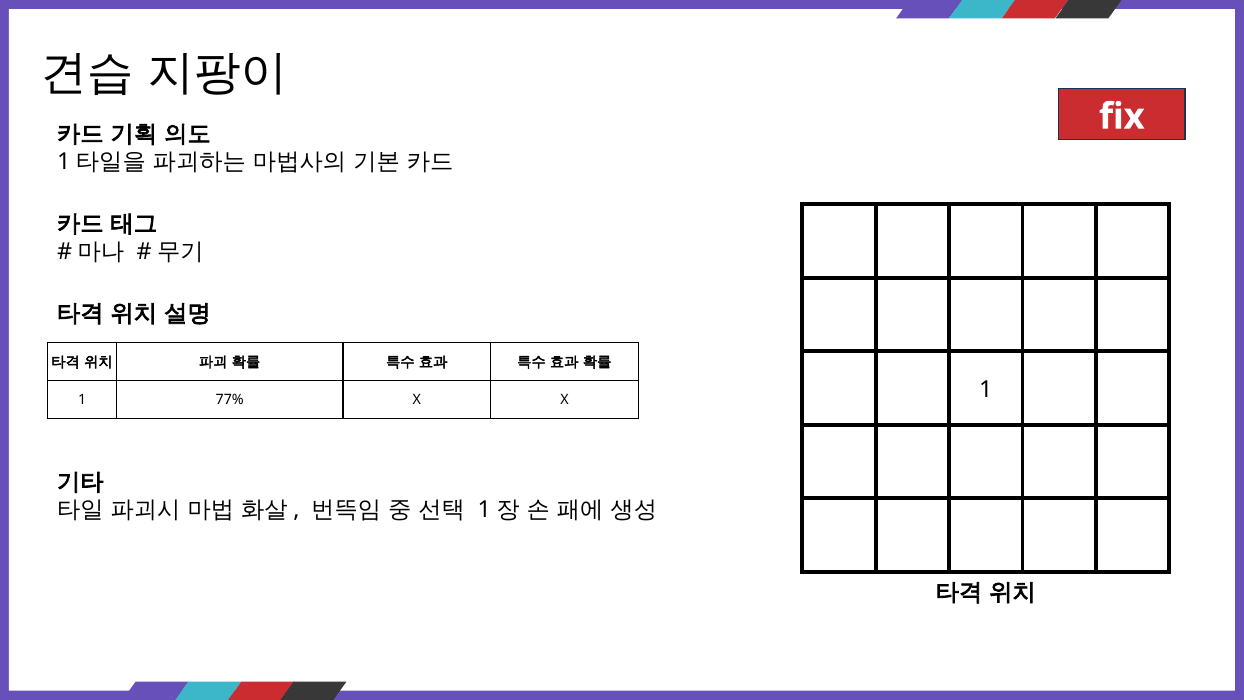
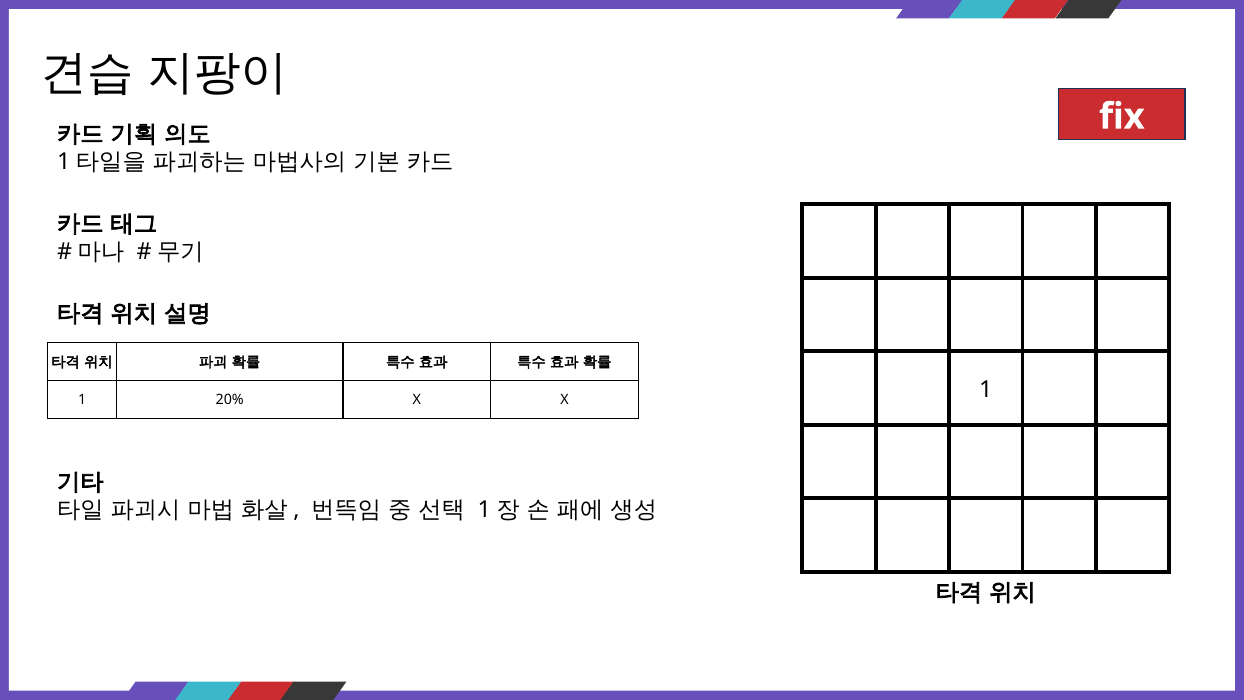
77%: 77% -> 20%
